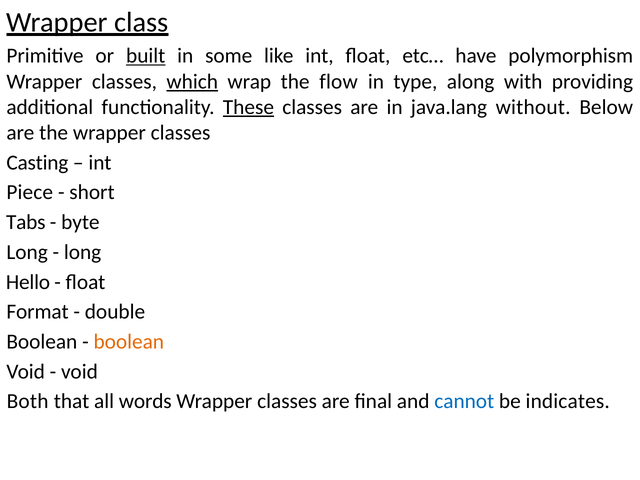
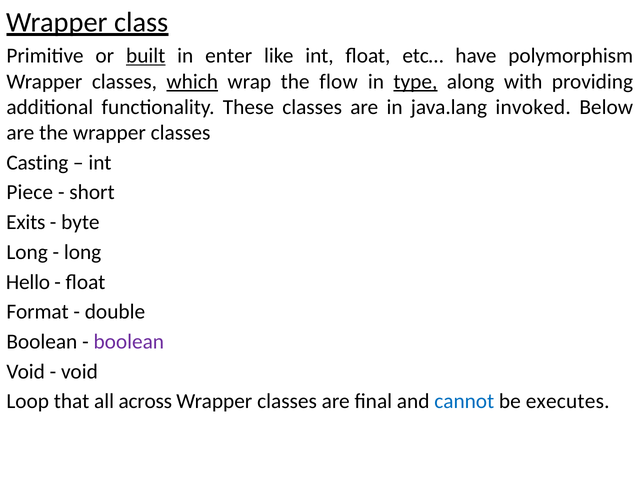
some: some -> enter
type underline: none -> present
These underline: present -> none
without: without -> invoked
Tabs: Tabs -> Exits
boolean at (129, 342) colour: orange -> purple
Both: Both -> Loop
words: words -> across
indicates: indicates -> executes
